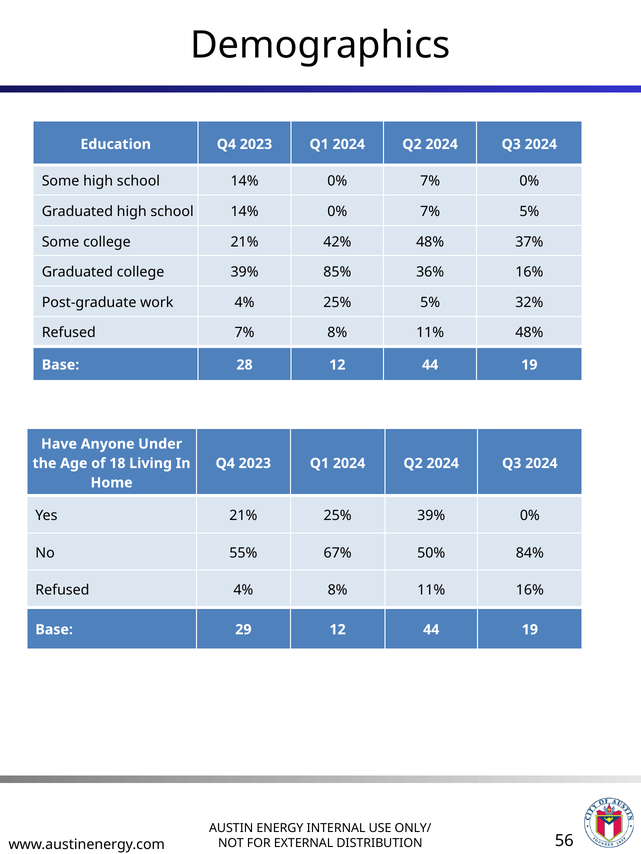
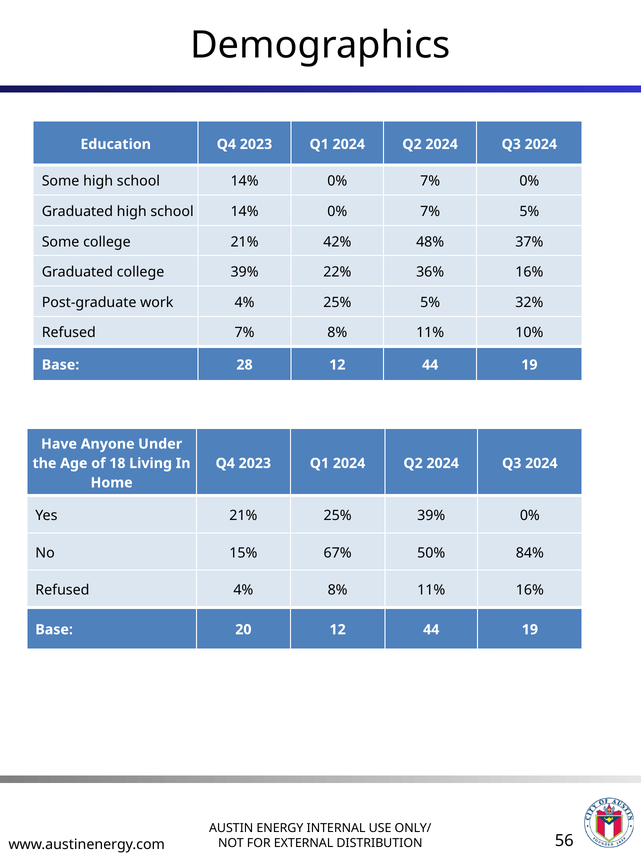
85%: 85% -> 22%
11% 48%: 48% -> 10%
55%: 55% -> 15%
29: 29 -> 20
